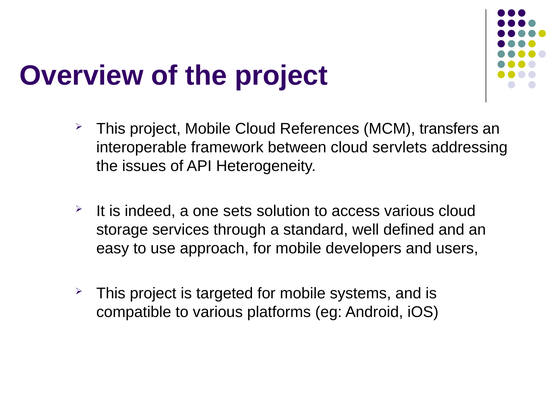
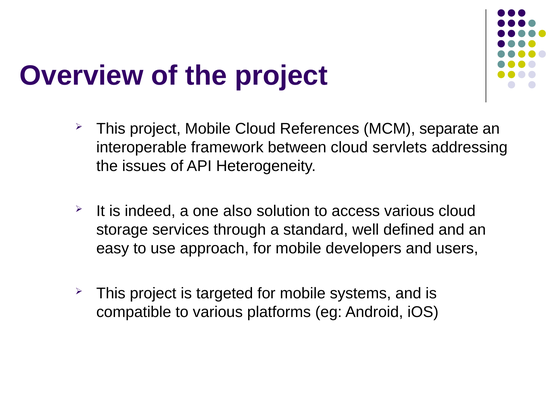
transfers: transfers -> separate
sets: sets -> also
